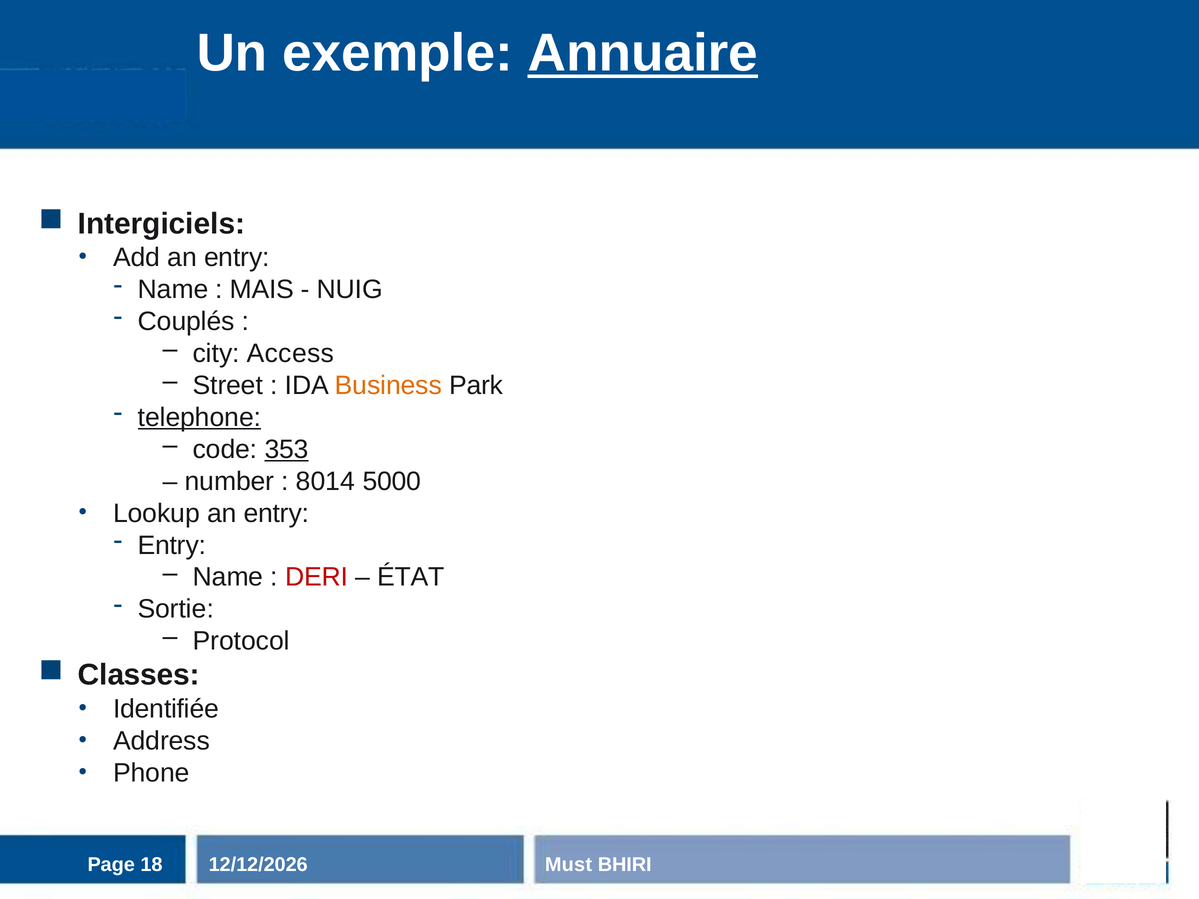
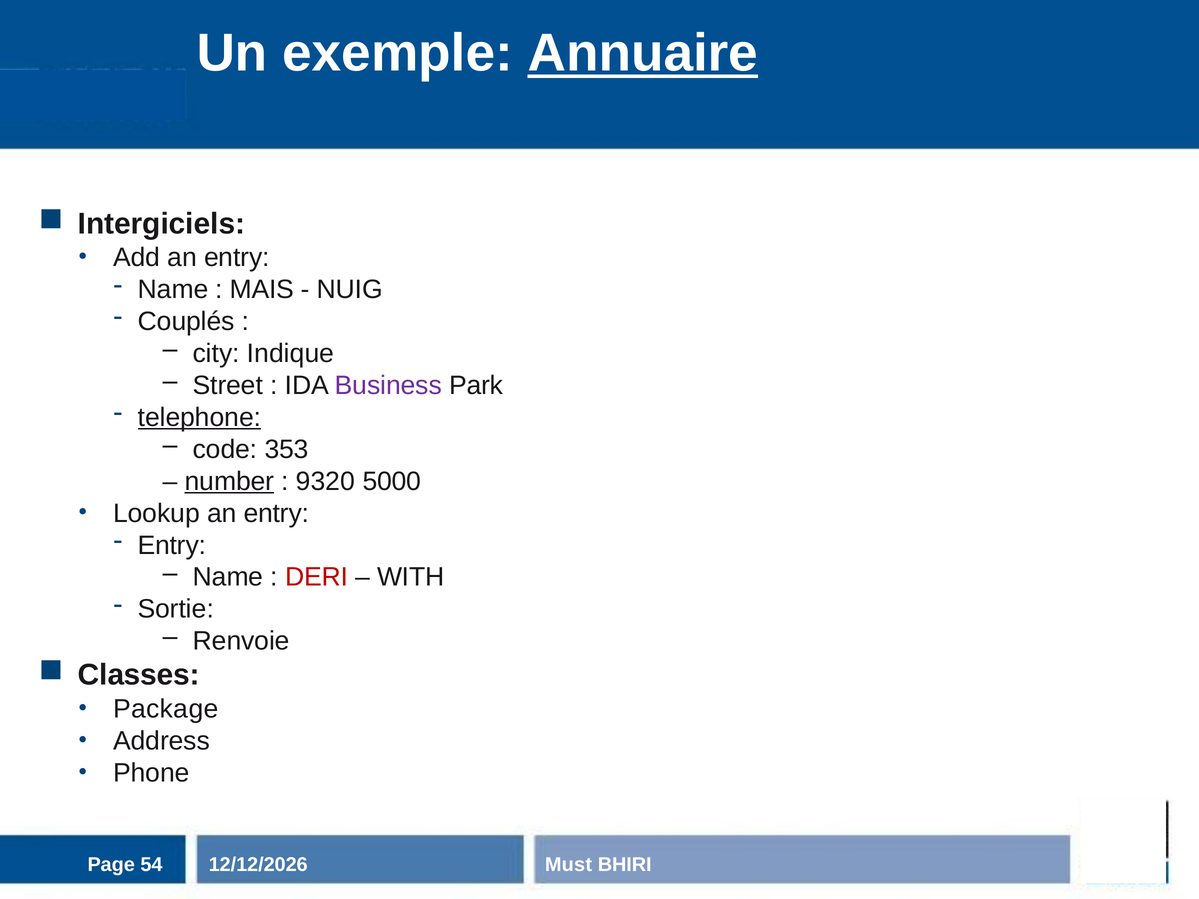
Access: Access -> Indique
Business colour: orange -> purple
353 underline: present -> none
number underline: none -> present
8014: 8014 -> 9320
ÉTAT: ÉTAT -> WITH
Protocol: Protocol -> Renvoie
Identifiée: Identifiée -> Package
18: 18 -> 54
